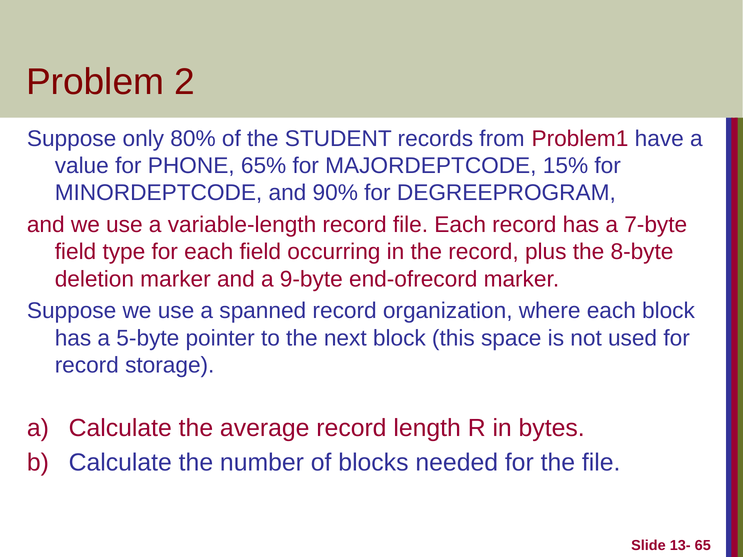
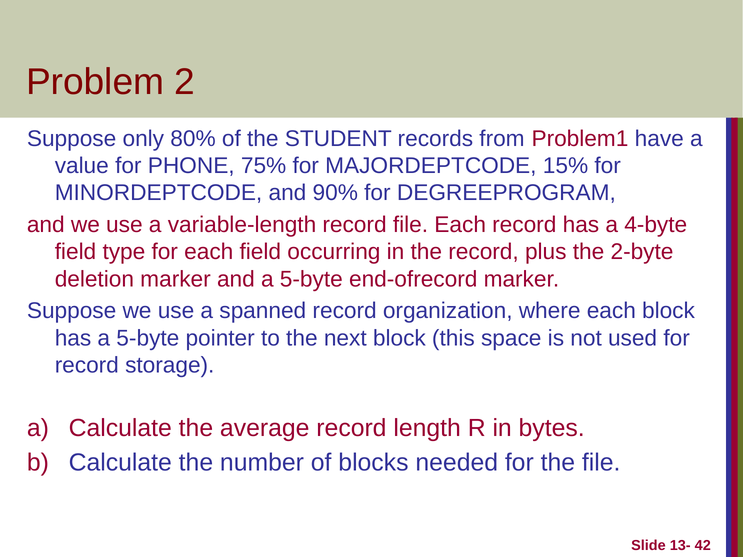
65%: 65% -> 75%
7-byte: 7-byte -> 4-byte
8-byte: 8-byte -> 2-byte
and a 9-byte: 9-byte -> 5-byte
65: 65 -> 42
